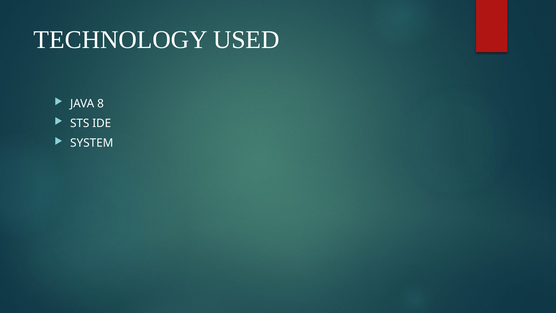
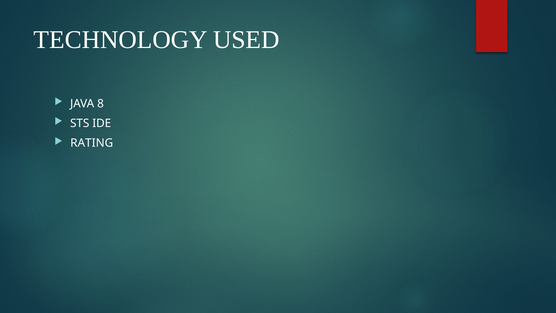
SYSTEM: SYSTEM -> RATING
